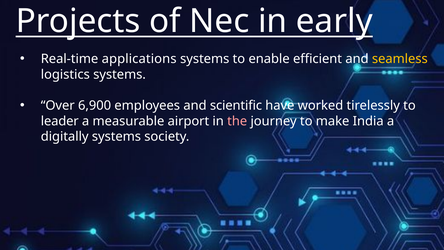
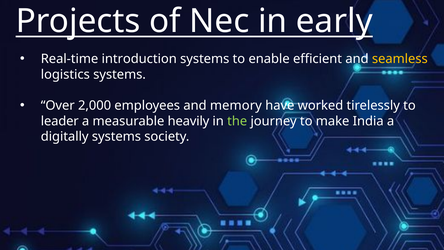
applications: applications -> introduction
6,900: 6,900 -> 2,000
scientific: scientific -> memory
airport: airport -> heavily
the colour: pink -> light green
